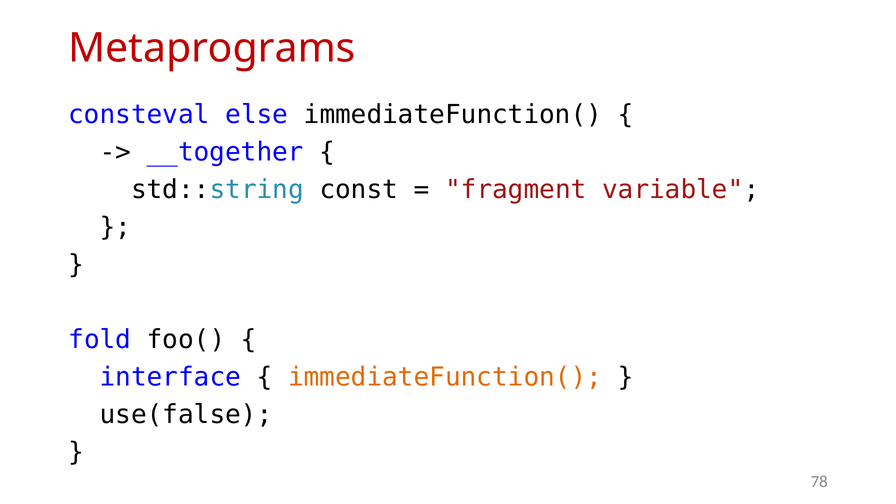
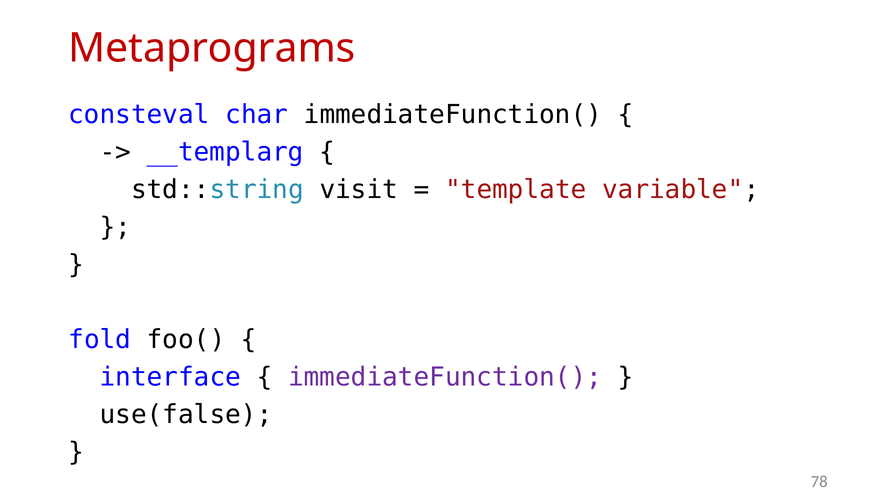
else: else -> char
__together: __together -> __templarg
const: const -> visit
fragment: fragment -> template
immediateFunction( at (445, 377) colour: orange -> purple
